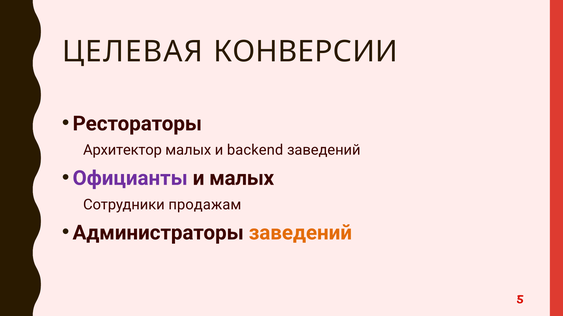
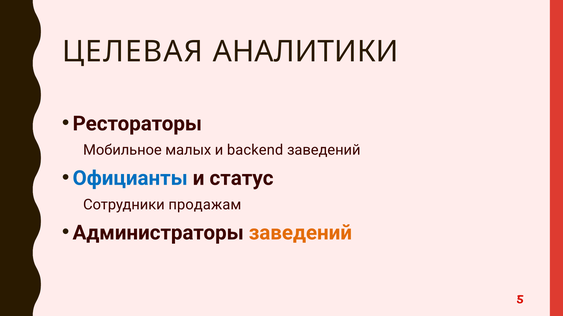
КОНВЕРСИИ: КОНВЕРСИИ -> АНАЛИТИКИ
Архитектор: Архитектор -> Мобильное
Официанты colour: purple -> blue
и малых: малых -> статус
